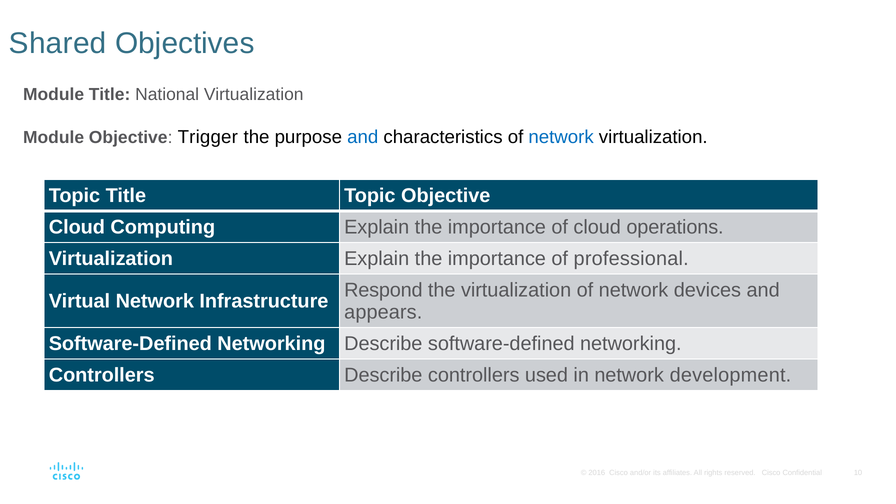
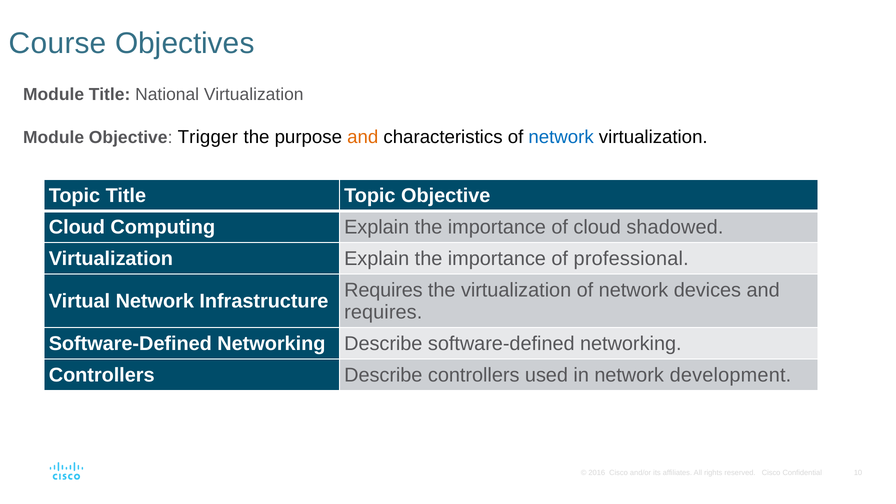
Shared: Shared -> Course
and at (363, 137) colour: blue -> orange
operations: operations -> shadowed
Respond at (383, 290): Respond -> Requires
appears at (383, 312): appears -> requires
